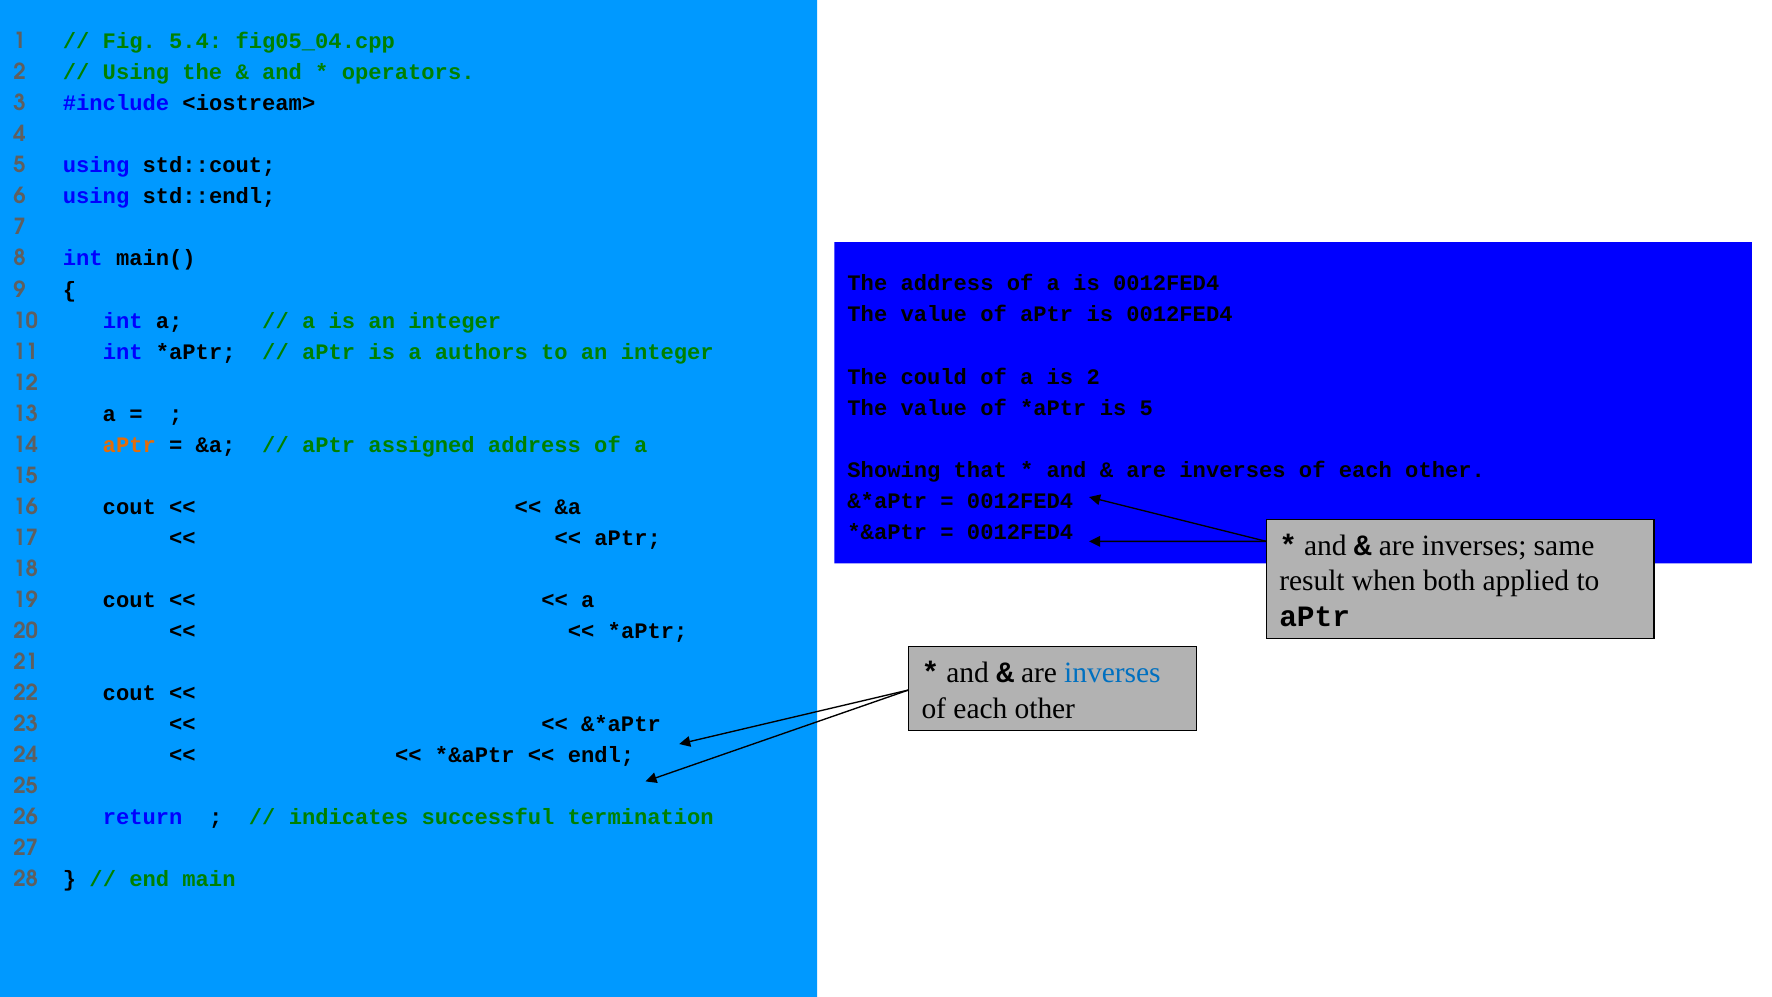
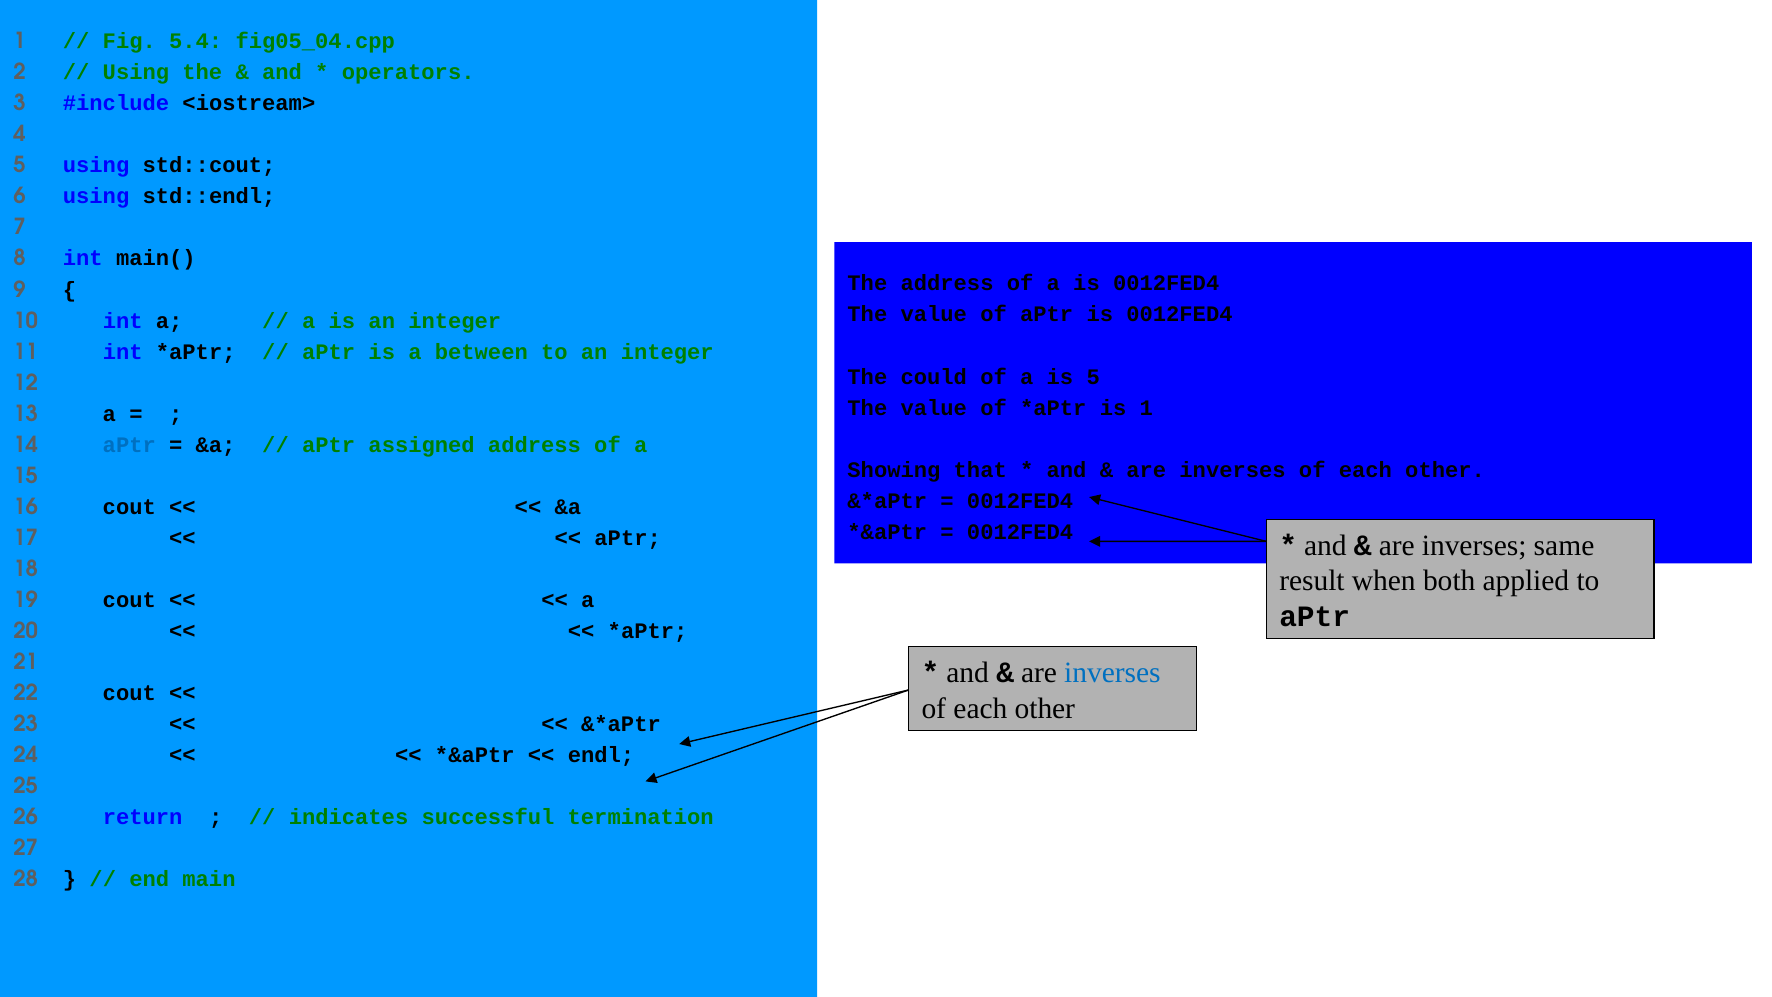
authors: authors -> between
is 2: 2 -> 5
is 5: 5 -> 1
aPtr at (129, 445) colour: orange -> blue
